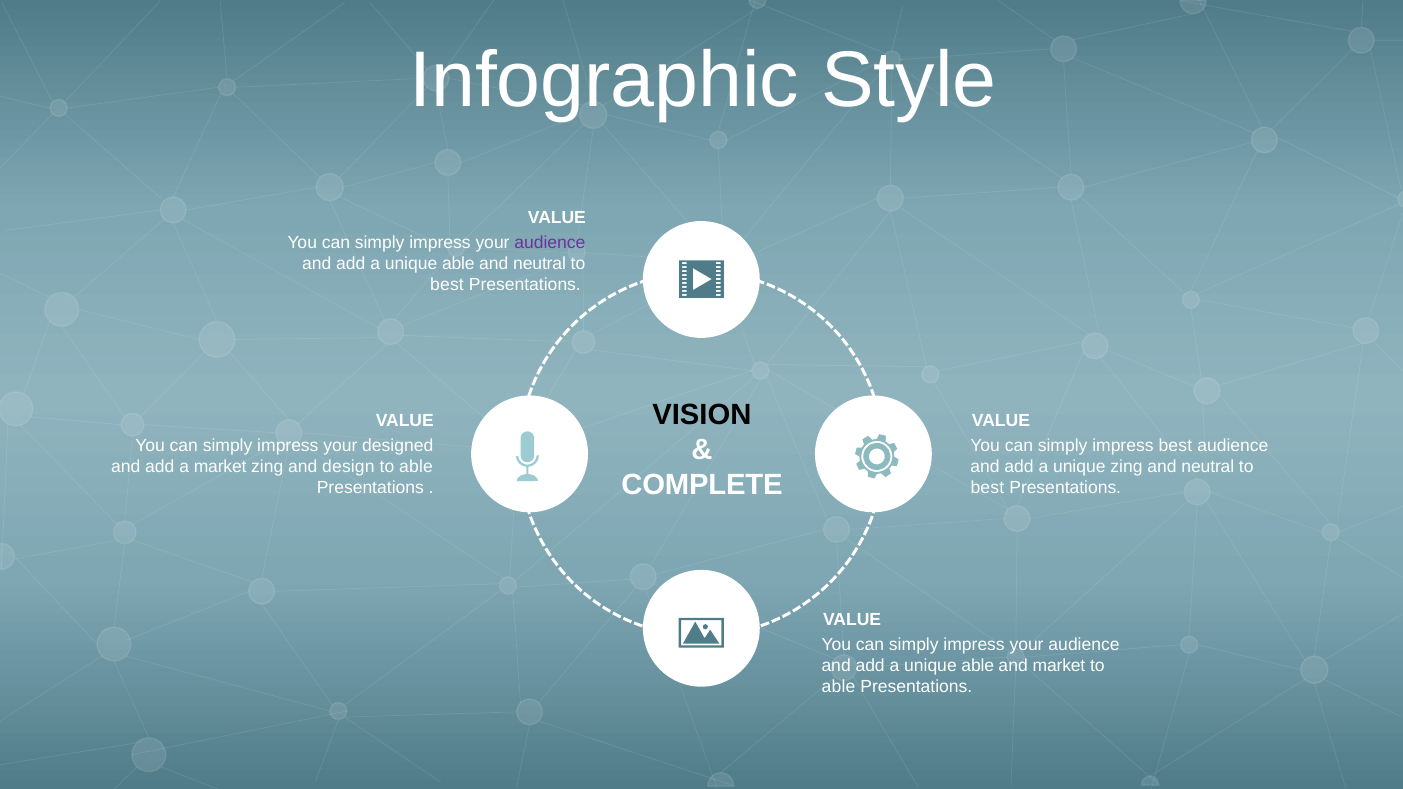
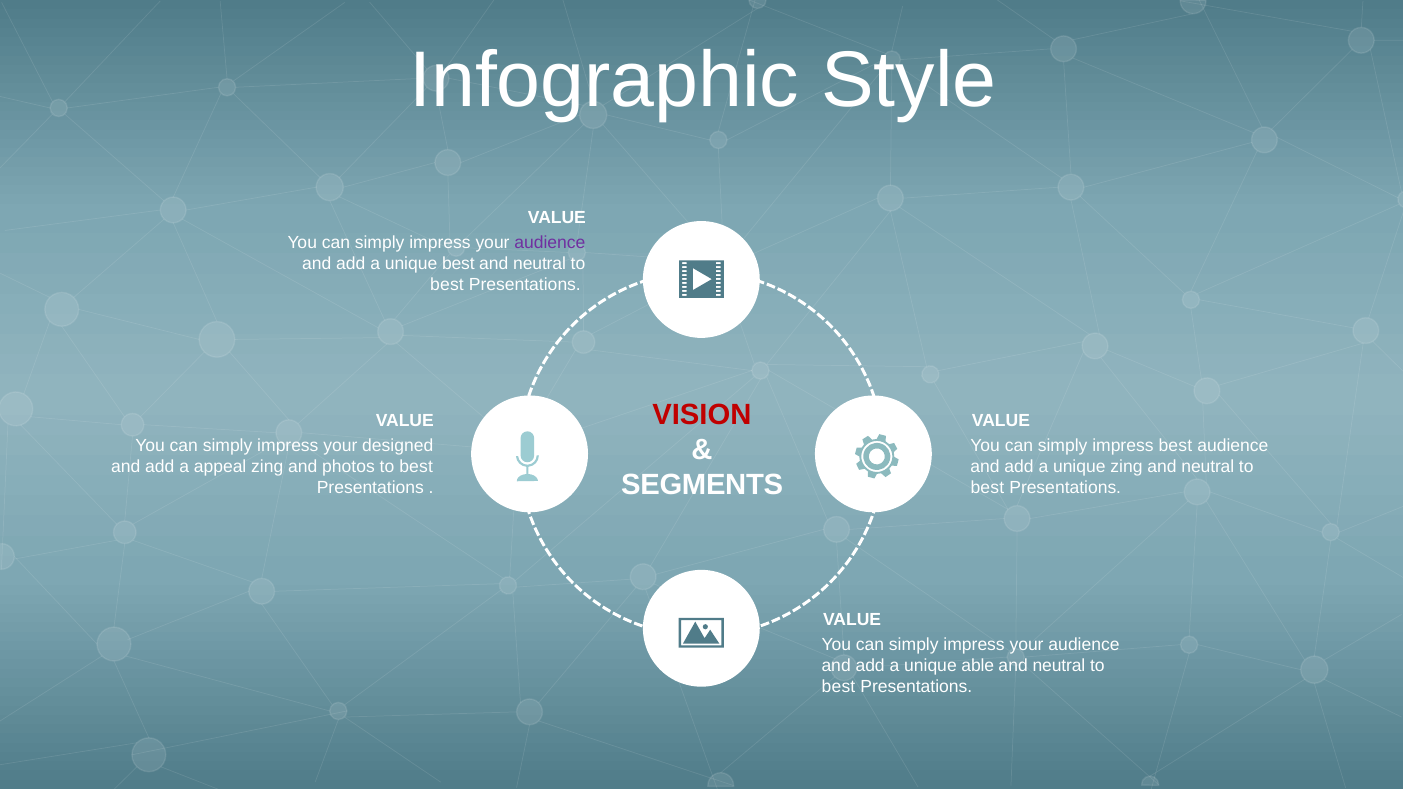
able at (458, 264): able -> best
VISION colour: black -> red
a market: market -> appeal
design: design -> photos
able at (416, 467): able -> best
COMPLETE: COMPLETE -> SEGMENTS
market at (1059, 666): market -> neutral
able at (839, 687): able -> best
